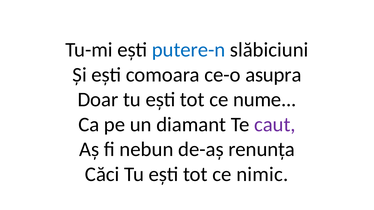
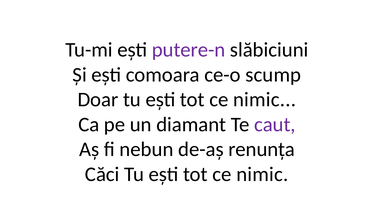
putere-n colour: blue -> purple
asupra: asupra -> scump
nume at (265, 100): nume -> nimic
